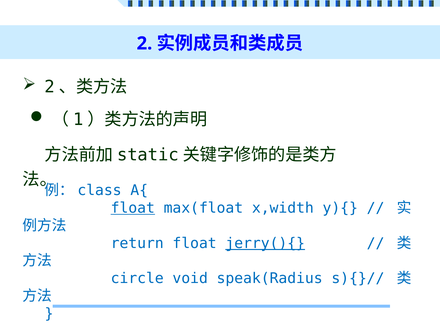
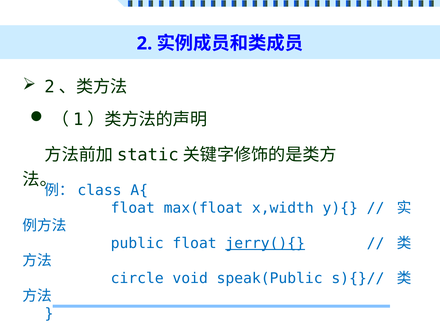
float at (133, 208) underline: present -> none
return: return -> public
speak(Radius: speak(Radius -> speak(Public
